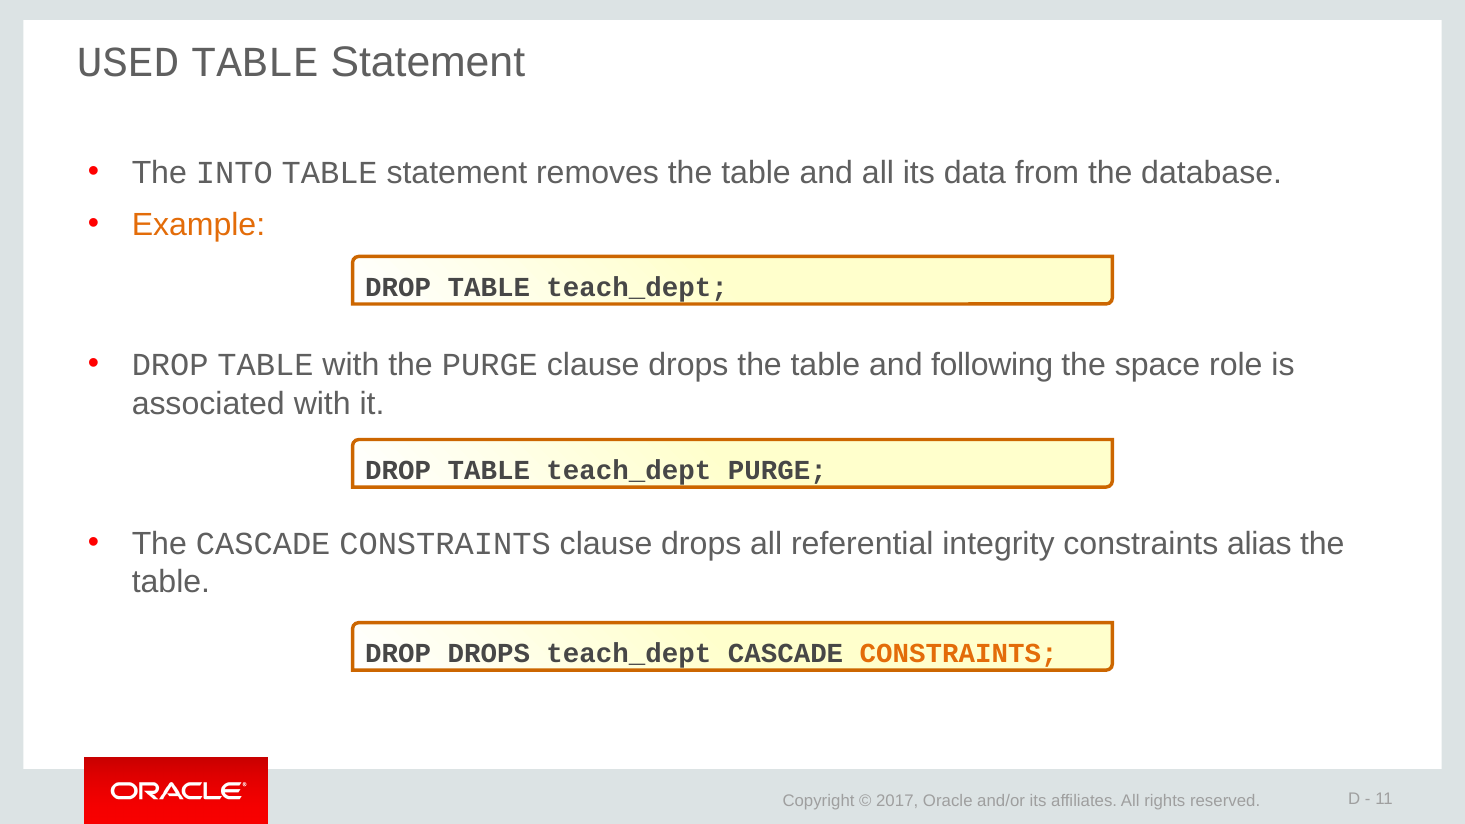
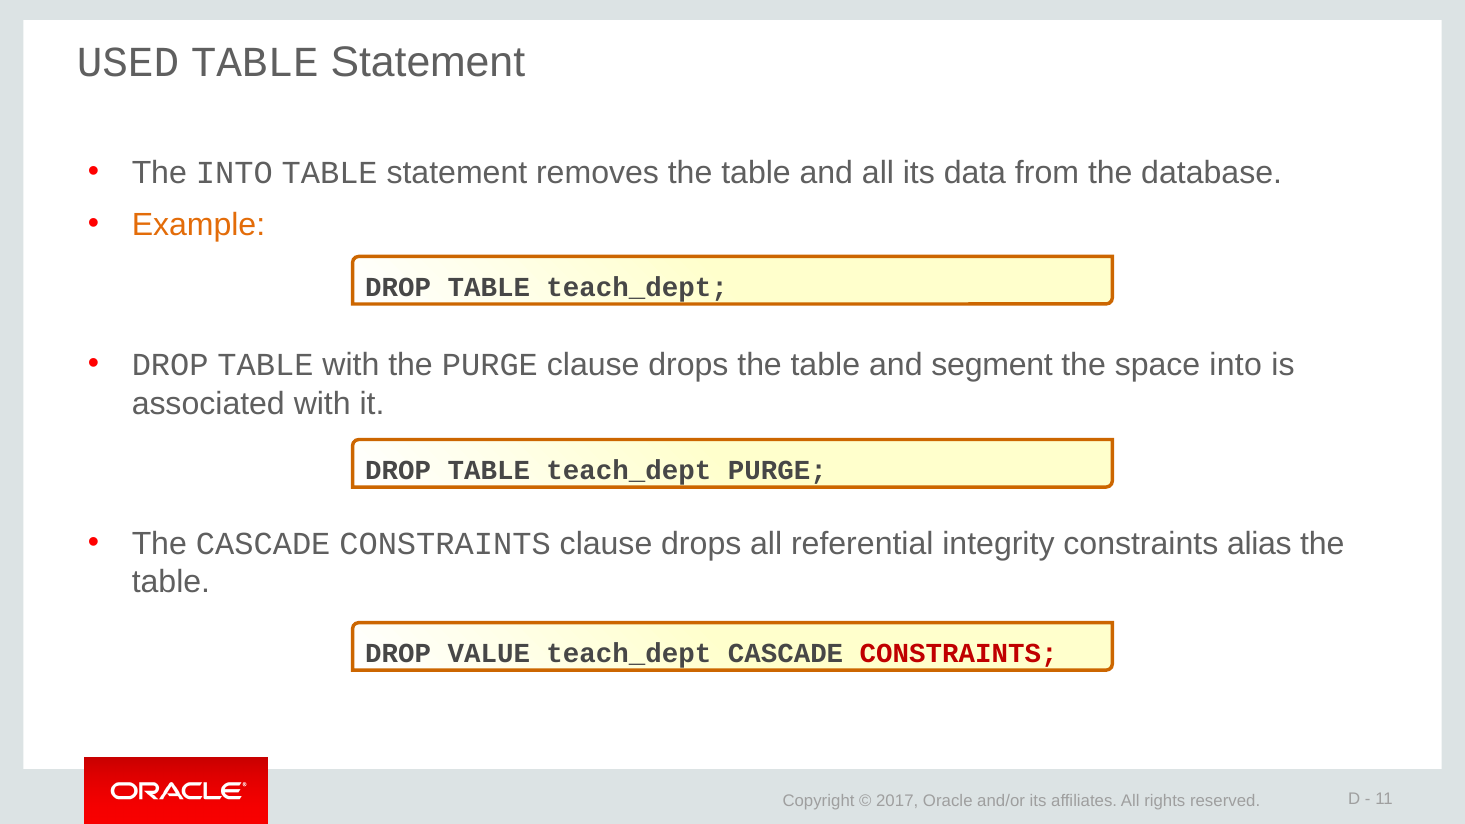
following: following -> segment
space role: role -> into
DROP DROPS: DROPS -> VALUE
CONSTRAINTS at (959, 654) colour: orange -> red
